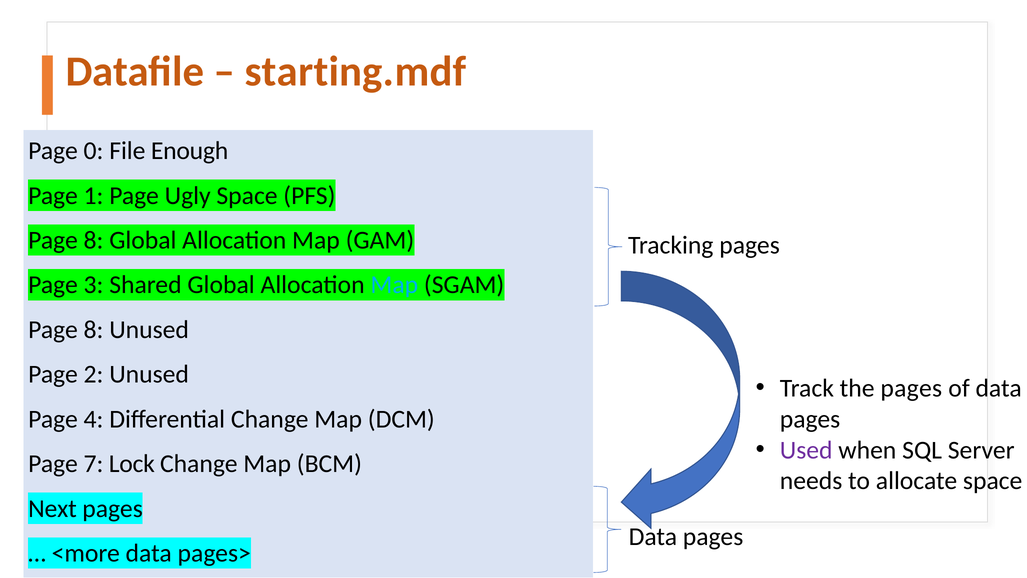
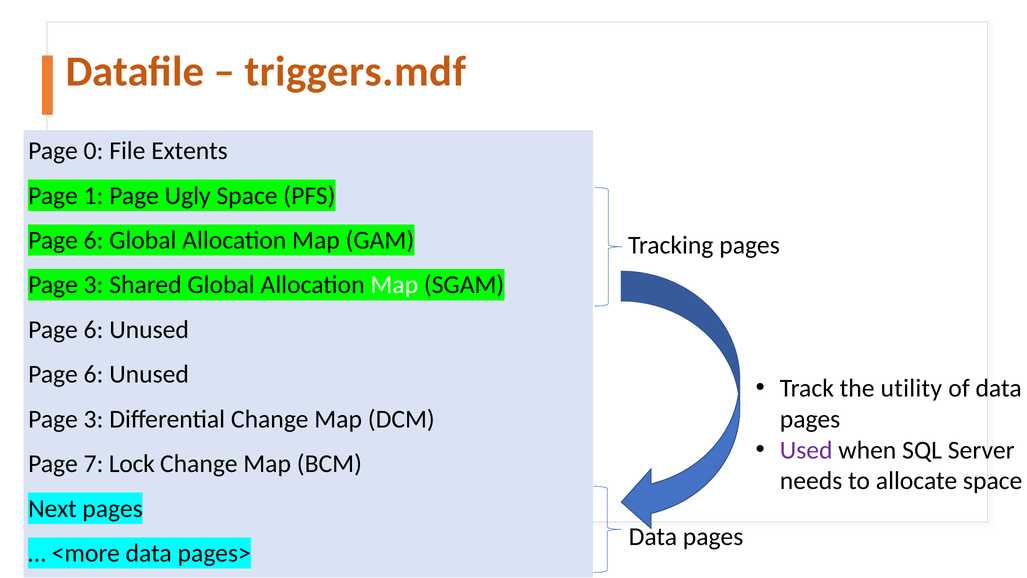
starting.mdf: starting.mdf -> triggers.mdf
Enough: Enough -> Extents
8 at (94, 240): 8 -> 6
Map at (394, 285) colour: light blue -> white
8 at (94, 330): 8 -> 6
2 at (94, 374): 2 -> 6
the pages: pages -> utility
4 at (94, 419): 4 -> 3
